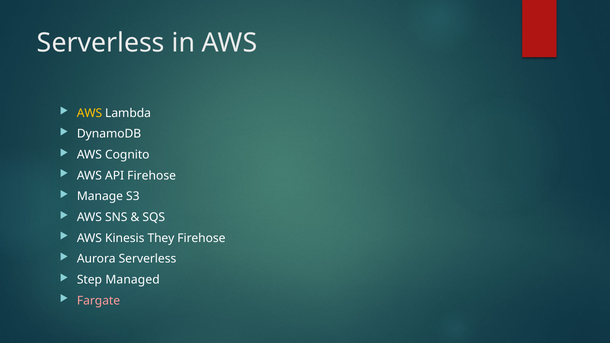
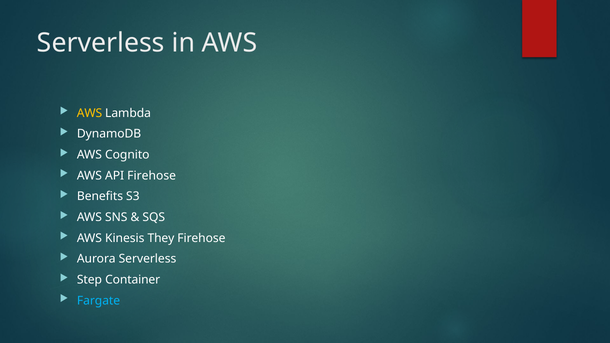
Manage: Manage -> Benefits
Managed: Managed -> Container
Fargate colour: pink -> light blue
